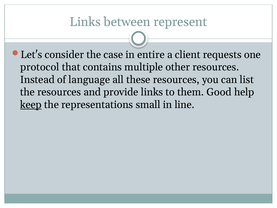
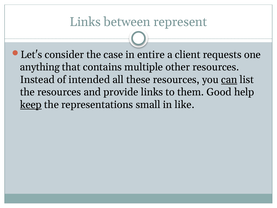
protocol: protocol -> anything
language: language -> intended
can underline: none -> present
line: line -> like
